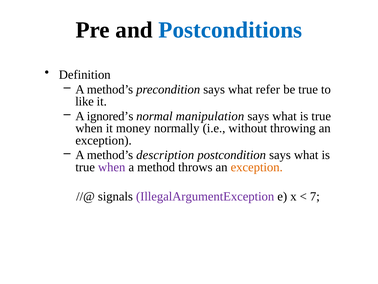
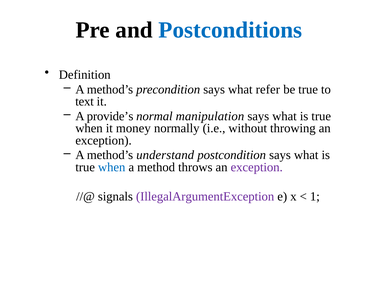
like: like -> text
ignored’s: ignored’s -> provide’s
description: description -> understand
when at (112, 167) colour: purple -> blue
exception at (257, 167) colour: orange -> purple
7: 7 -> 1
